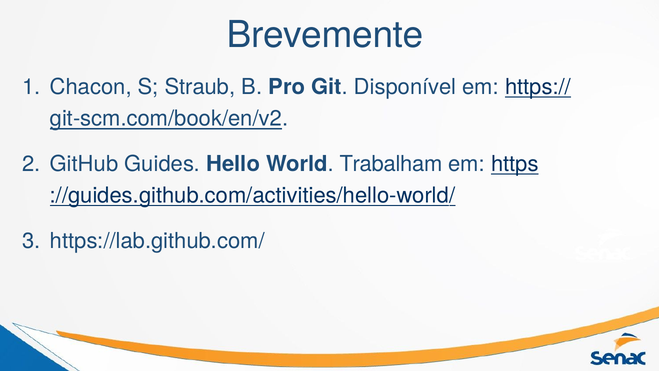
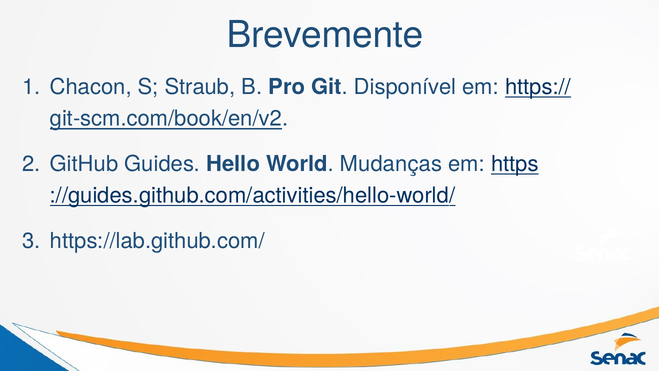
Trabalham: Trabalham -> Mudanças
